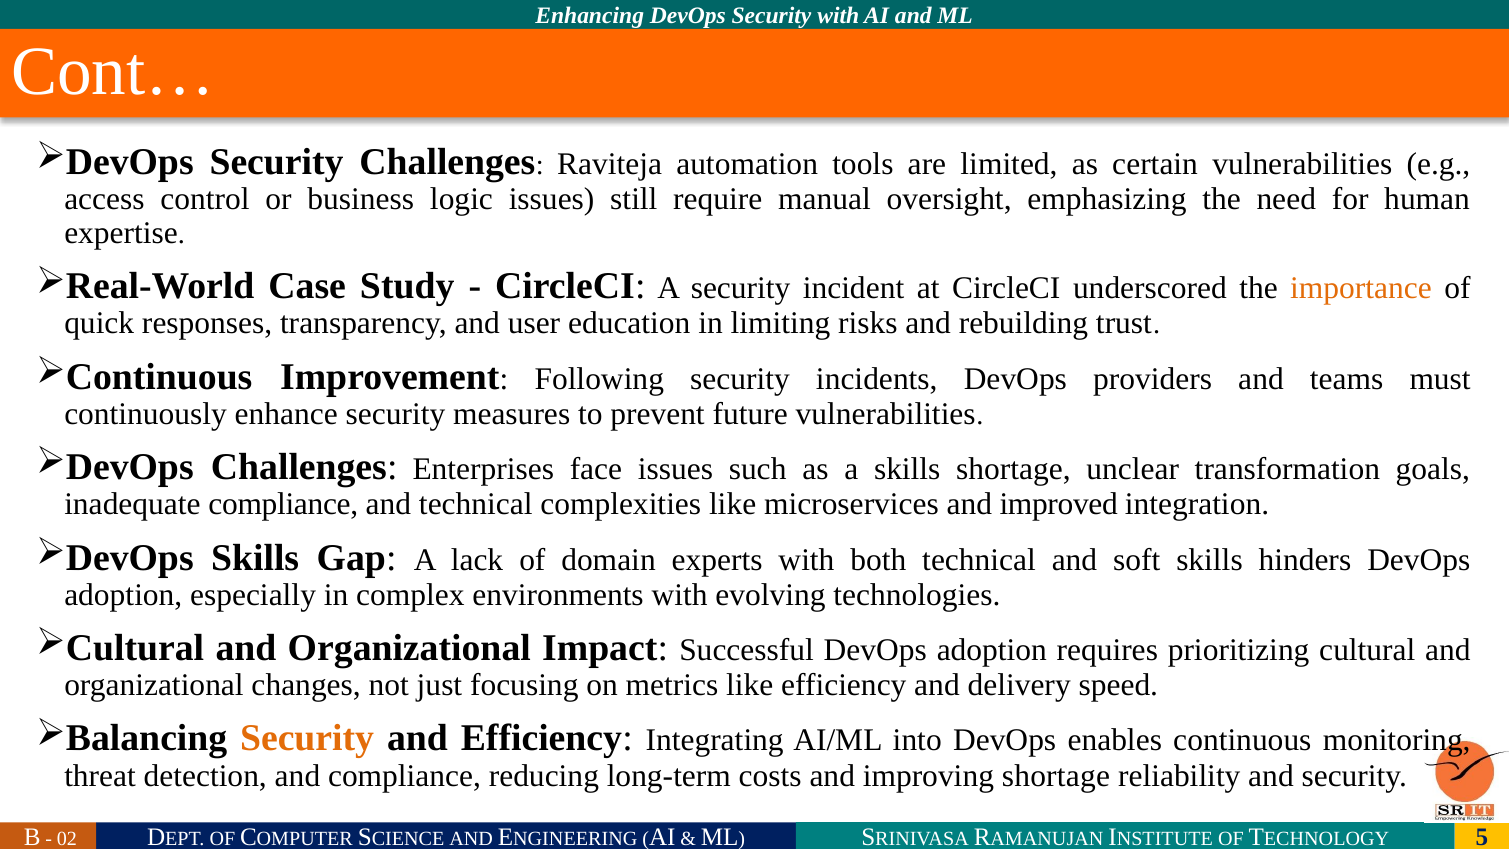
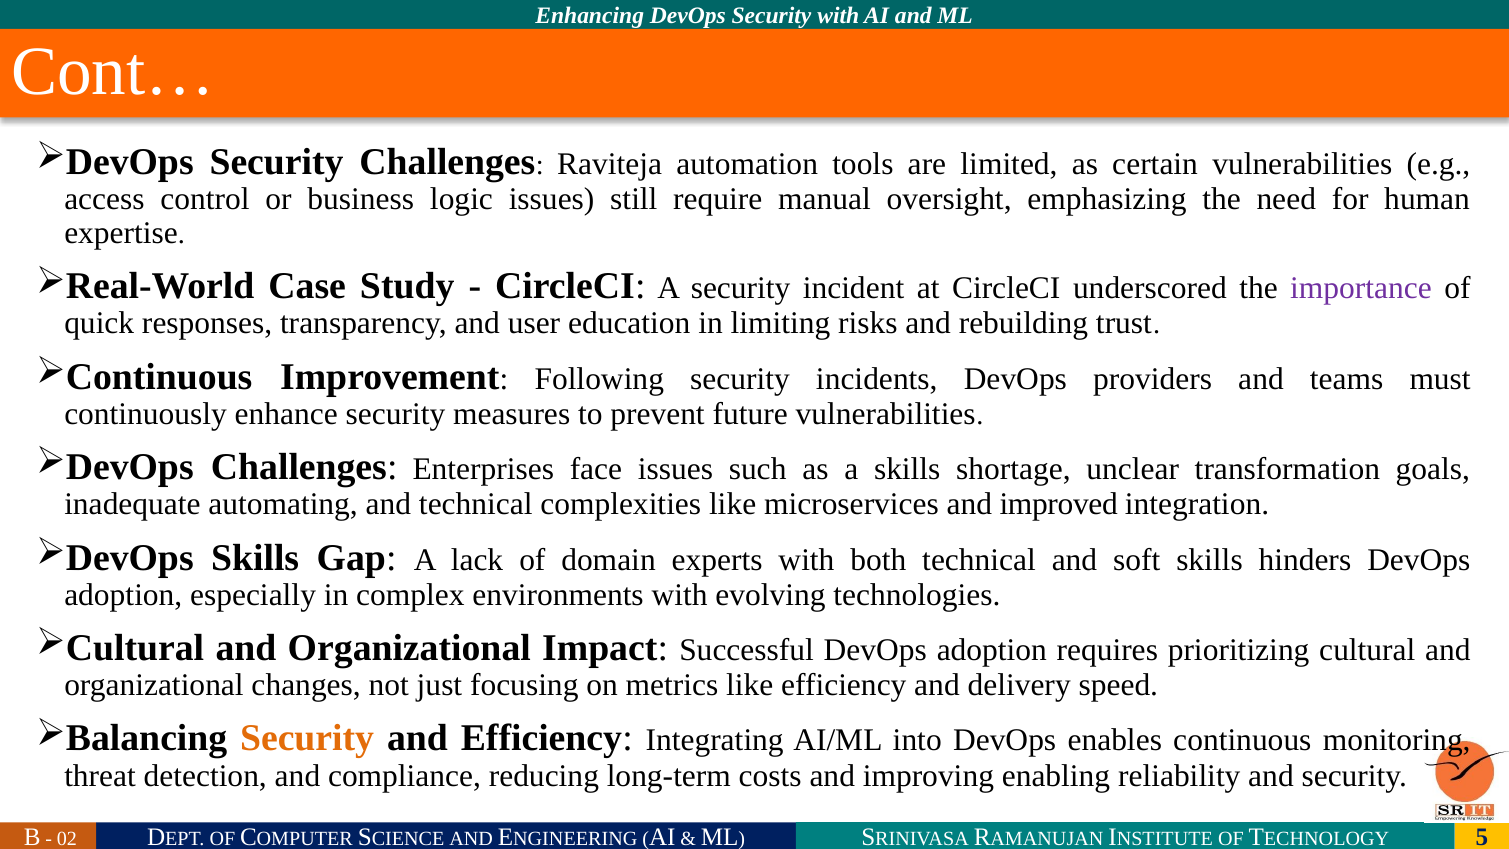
importance colour: orange -> purple
inadequate compliance: compliance -> automating
improving shortage: shortage -> enabling
